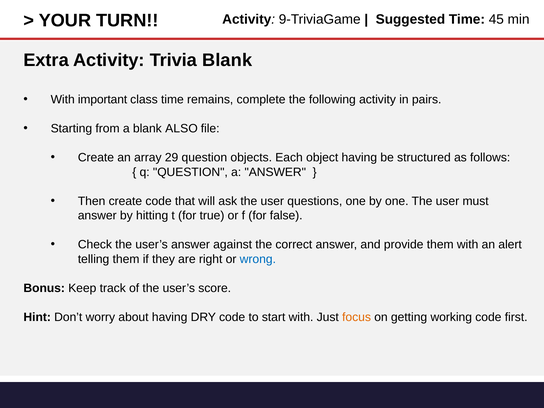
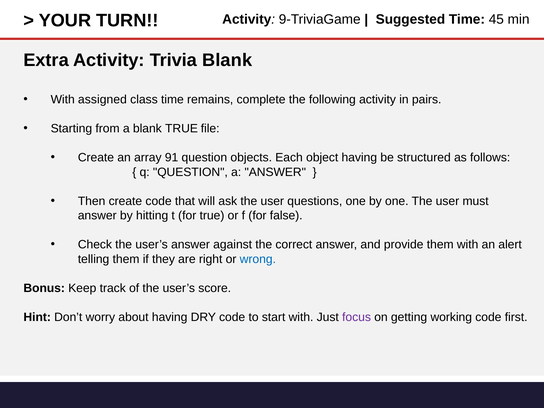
important: important -> assigned
blank ALSO: ALSO -> TRUE
29: 29 -> 91
focus colour: orange -> purple
